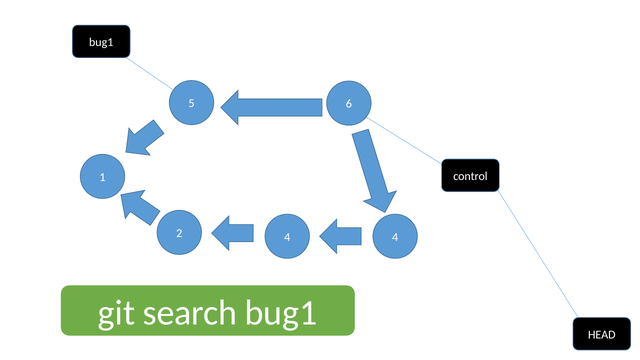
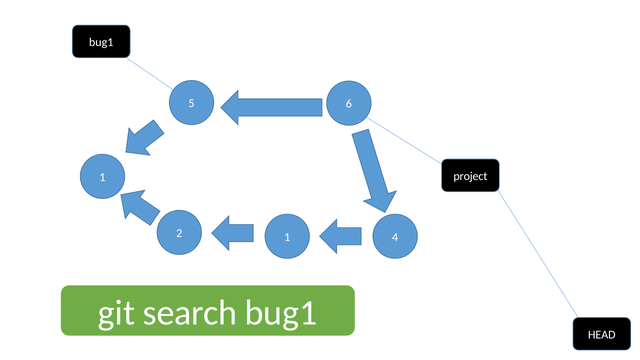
control: control -> project
2 4: 4 -> 1
